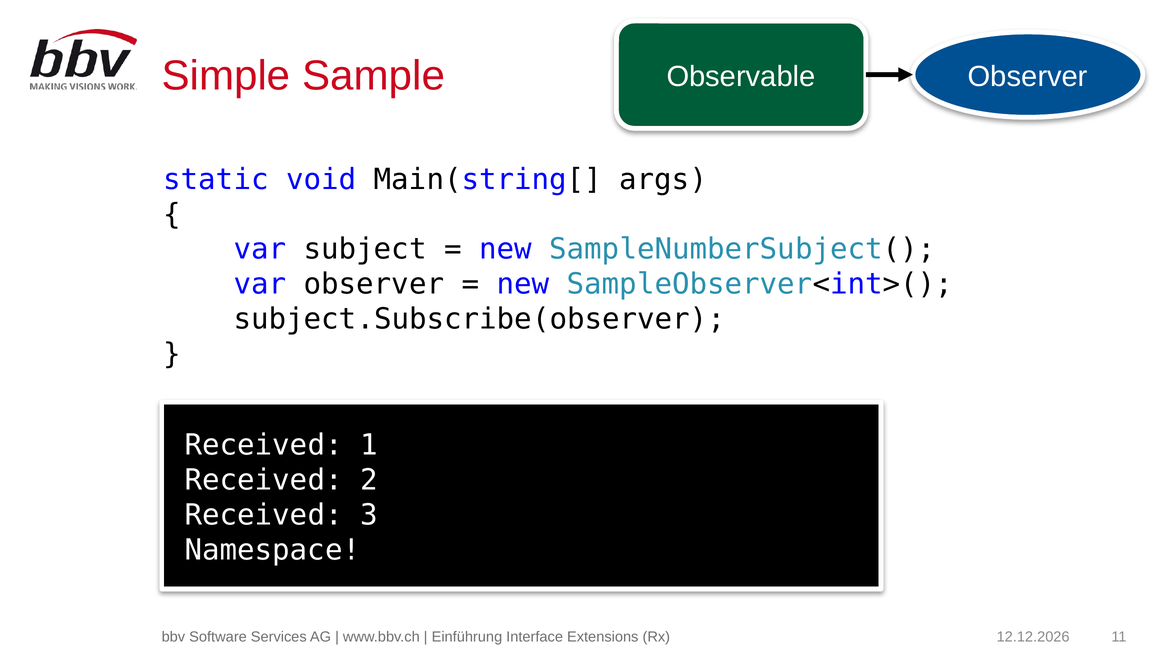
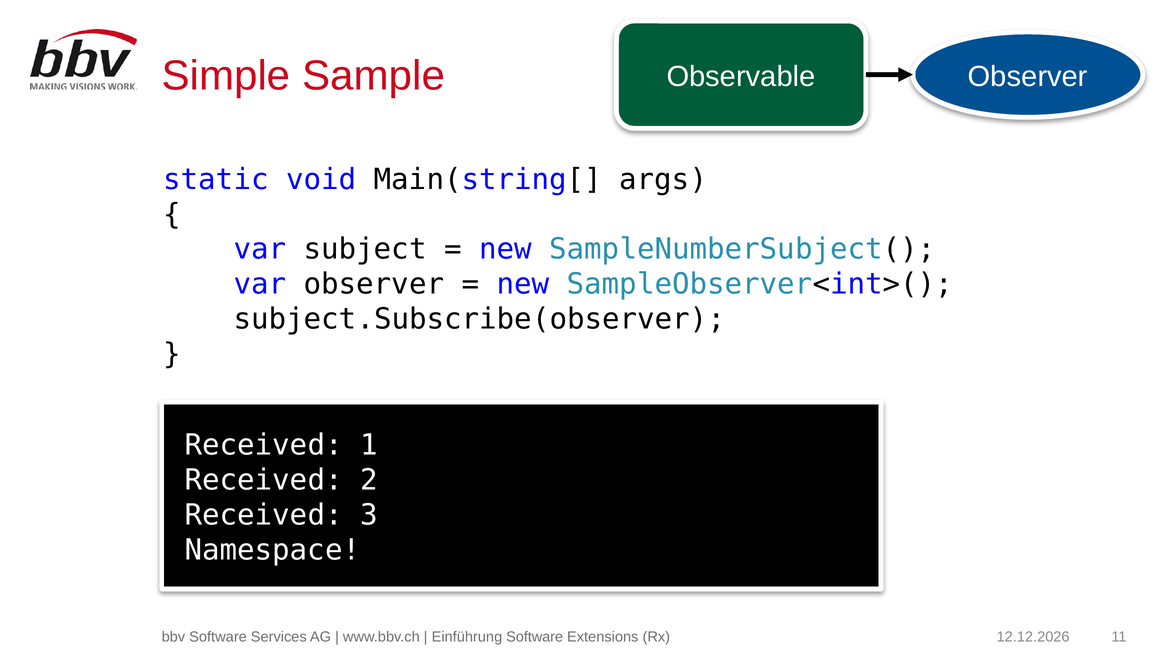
Einführung Interface: Interface -> Software
